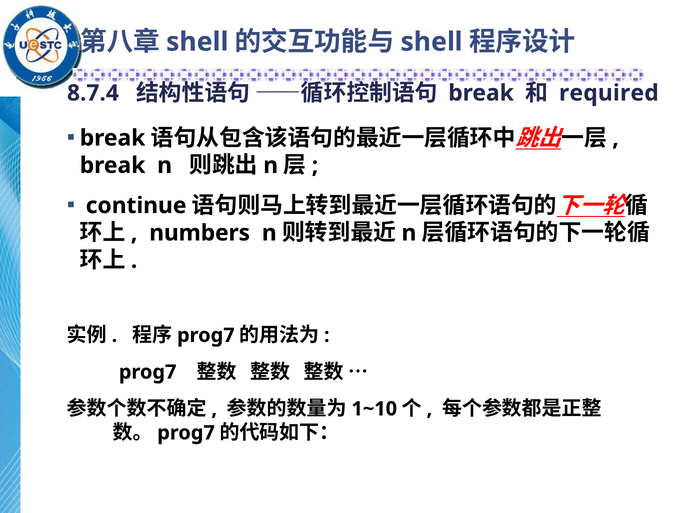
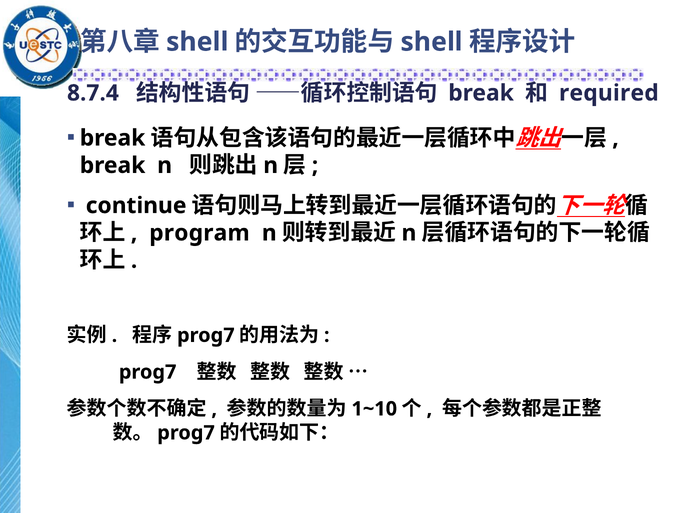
numbers: numbers -> program
